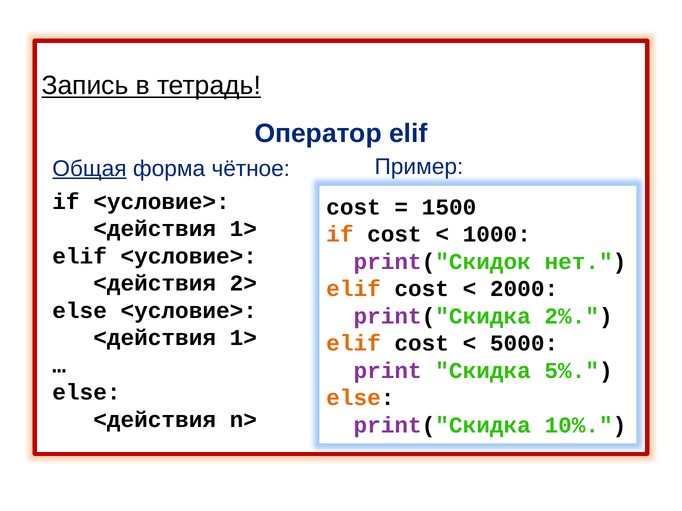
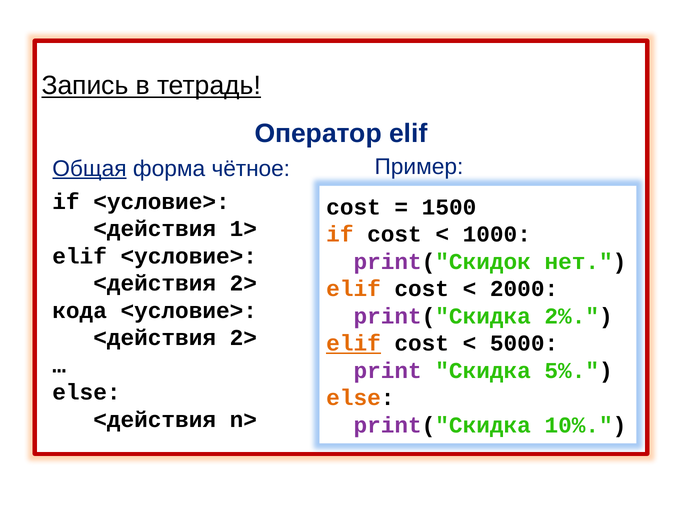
else at (80, 311): else -> кода
1> at (243, 338): 1> -> 2>
elif at (354, 344) underline: none -> present
